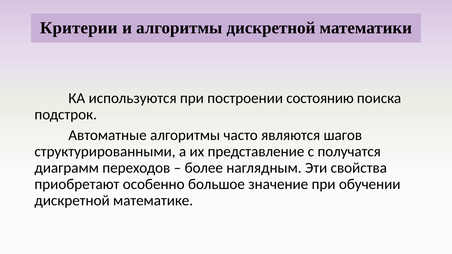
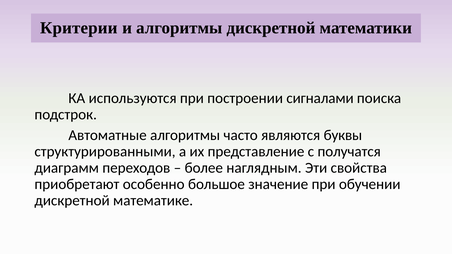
состоянию: состоянию -> сигналами
шагов: шагов -> буквы
